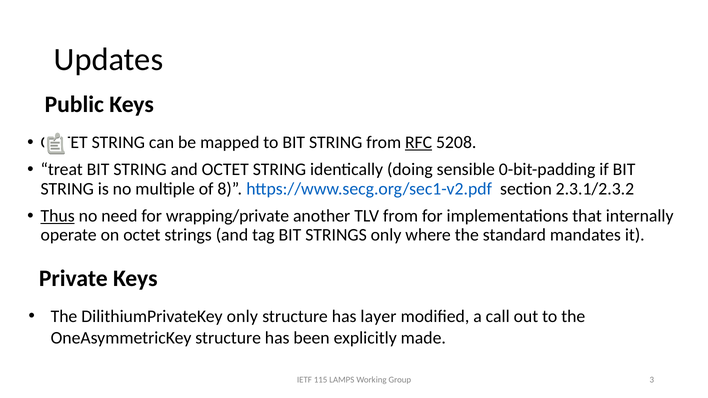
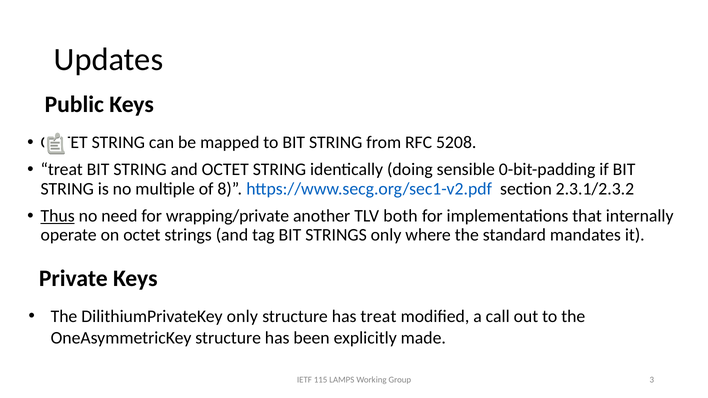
RFC underline: present -> none
TLV from: from -> both
has layer: layer -> treat
